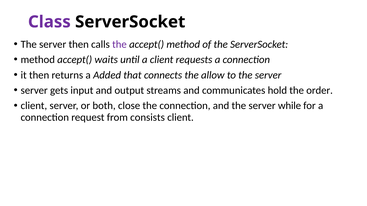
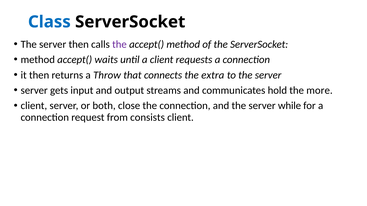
Class colour: purple -> blue
Added: Added -> Throw
allow: allow -> extra
order: order -> more
